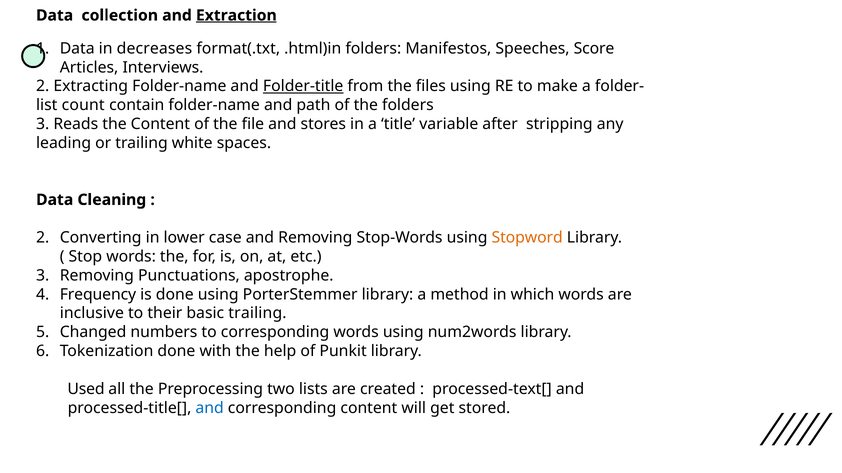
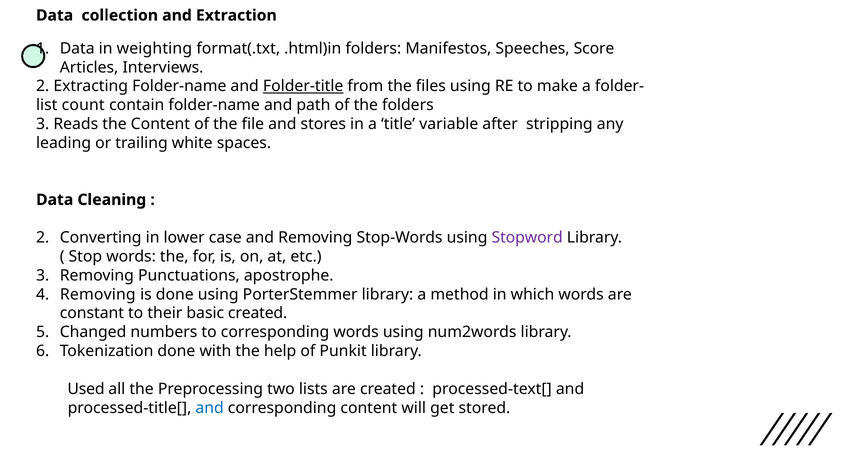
Extraction underline: present -> none
decreases: decreases -> weighting
Stopword colour: orange -> purple
Frequency at (98, 295): Frequency -> Removing
inclusive: inclusive -> constant
basic trailing: trailing -> created
